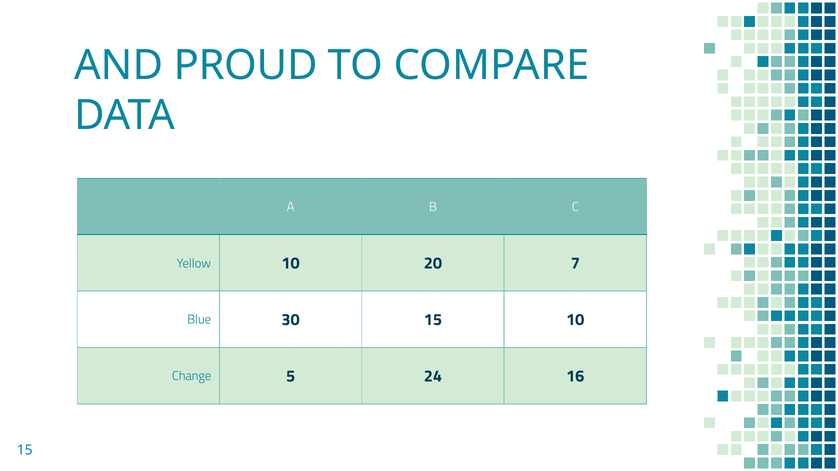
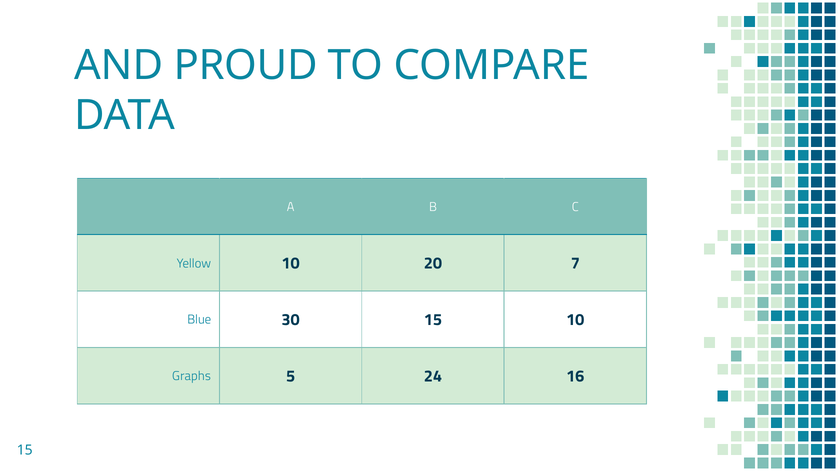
Change: Change -> Graphs
